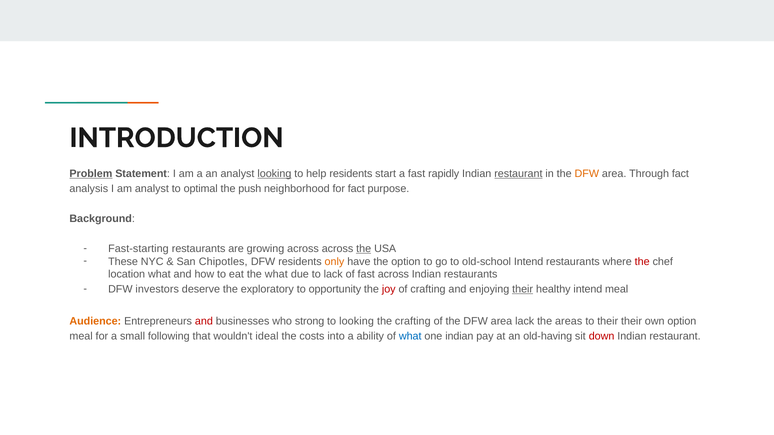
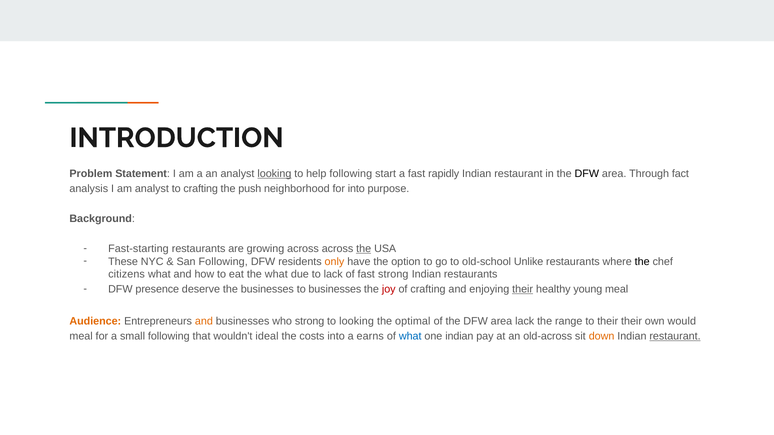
Problem underline: present -> none
help residents: residents -> following
restaurant at (518, 174) underline: present -> none
DFW at (587, 174) colour: orange -> black
to optimal: optimal -> crafting
for fact: fact -> into
San Chipotles: Chipotles -> Following
old-school Intend: Intend -> Unlike
the at (642, 262) colour: red -> black
location: location -> citizens
fast across: across -> strong
investors: investors -> presence
the exploratory: exploratory -> businesses
to opportunity: opportunity -> businesses
healthy intend: intend -> young
and at (204, 322) colour: red -> orange
the crafting: crafting -> optimal
areas: areas -> range
own option: option -> would
ability: ability -> earns
old-having: old-having -> old-across
down colour: red -> orange
restaurant at (675, 336) underline: none -> present
